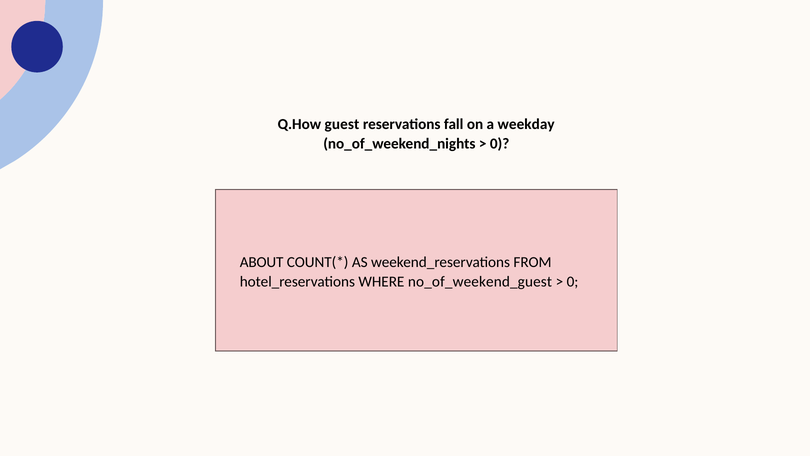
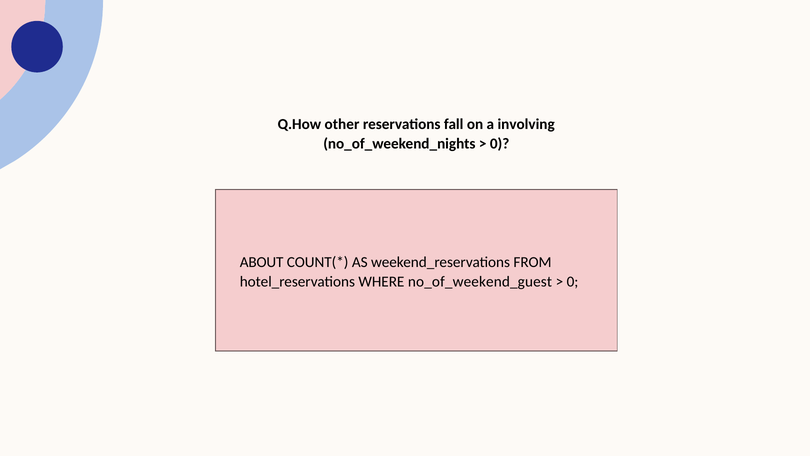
guest: guest -> other
weekday: weekday -> involving
